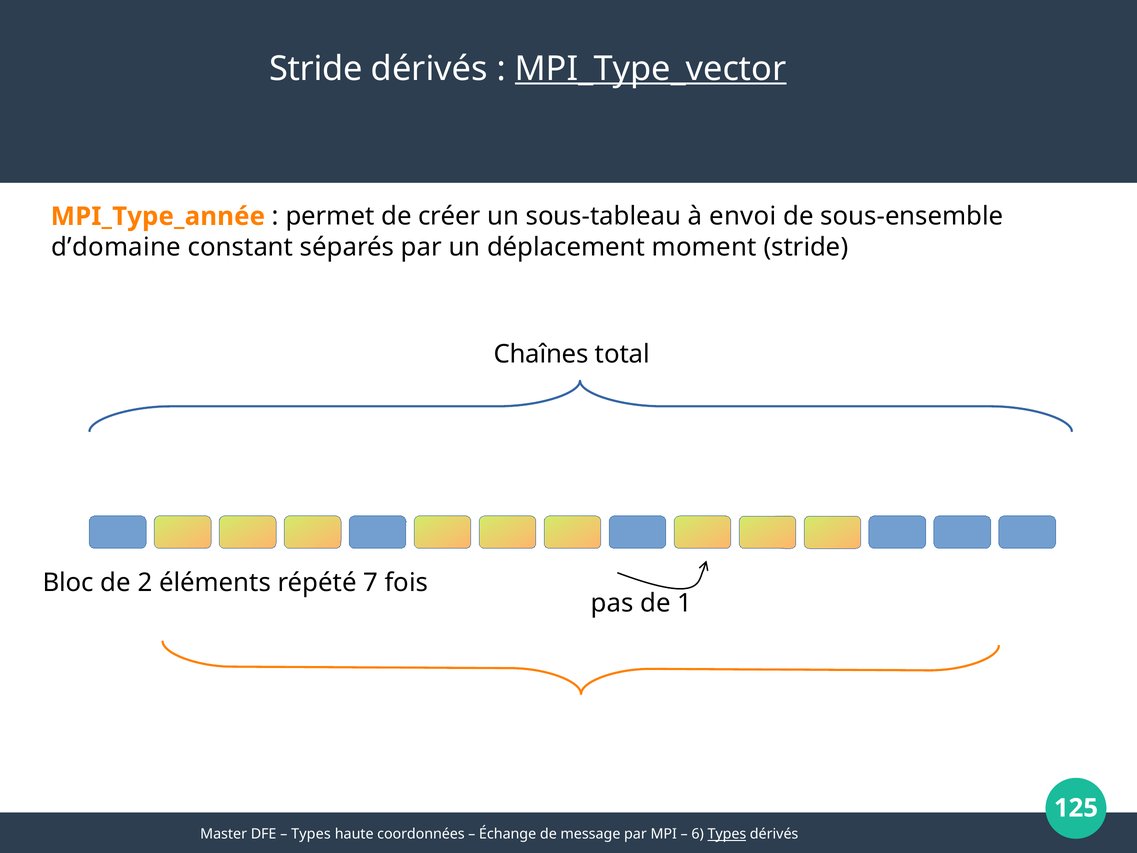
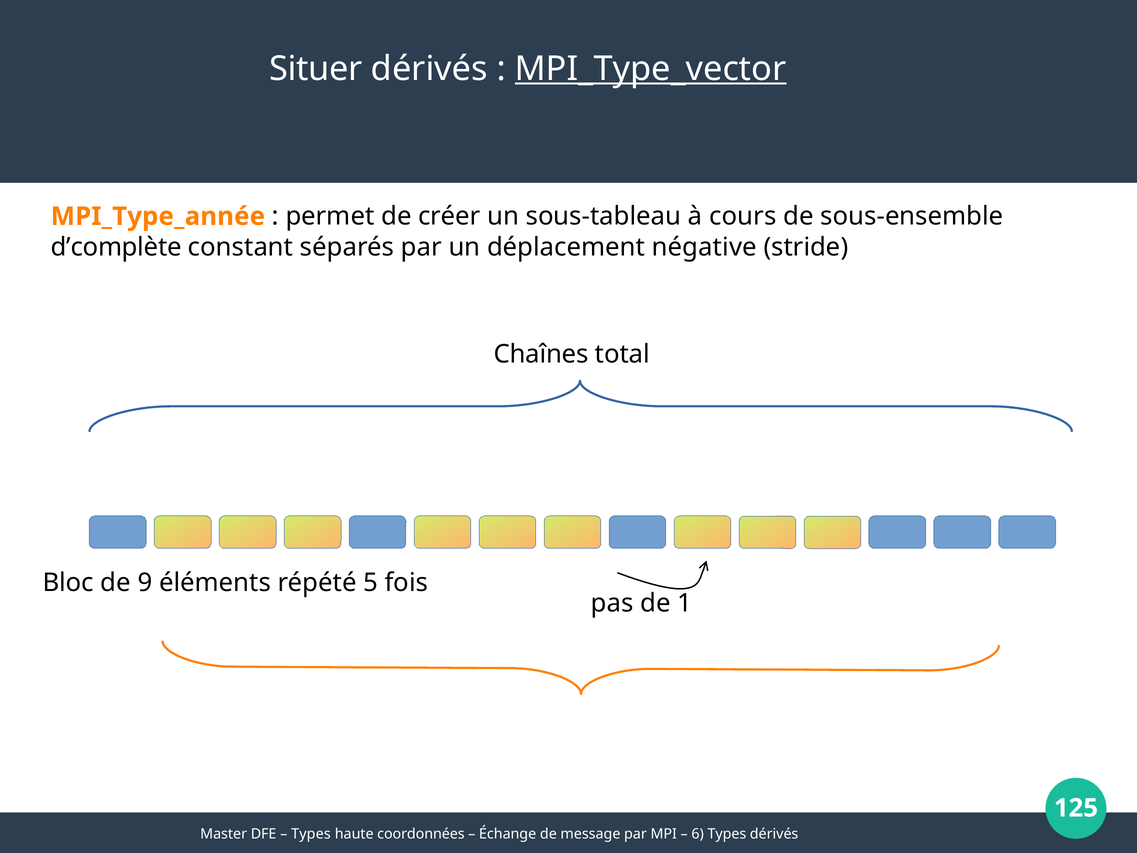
Stride at (316, 69): Stride -> Situer
envoi: envoi -> cours
d’domaine: d’domaine -> d’complète
moment: moment -> négative
2: 2 -> 9
7: 7 -> 5
Types at (727, 834) underline: present -> none
